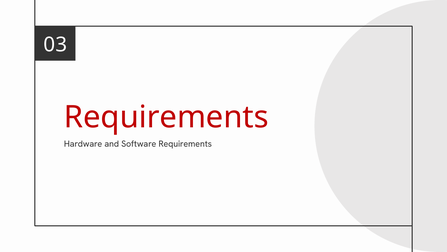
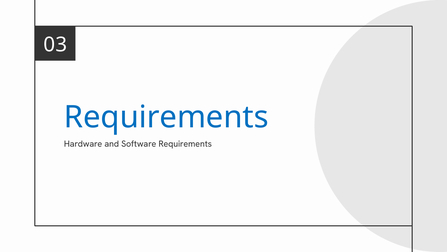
Requirements at (166, 117) colour: red -> blue
